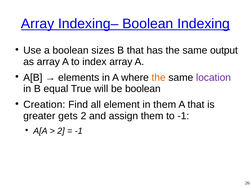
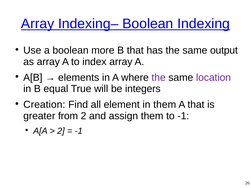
sizes: sizes -> more
the at (159, 78) colour: orange -> purple
be boolean: boolean -> integers
gets: gets -> from
